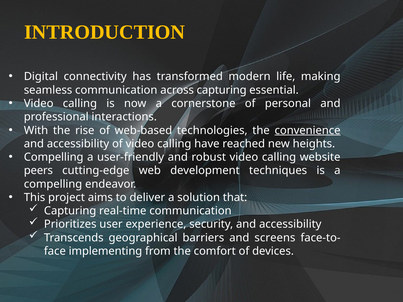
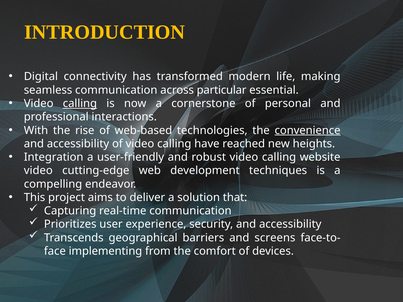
across capturing: capturing -> particular
calling at (80, 104) underline: none -> present
Compelling at (54, 157): Compelling -> Integration
peers at (38, 171): peers -> video
